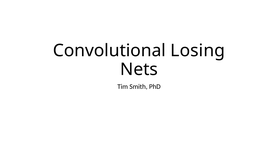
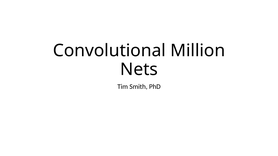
Losing: Losing -> Million
